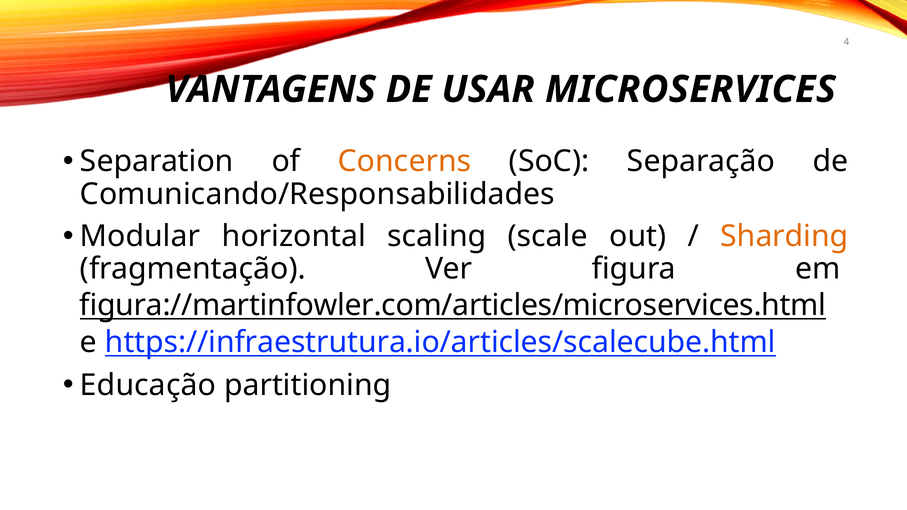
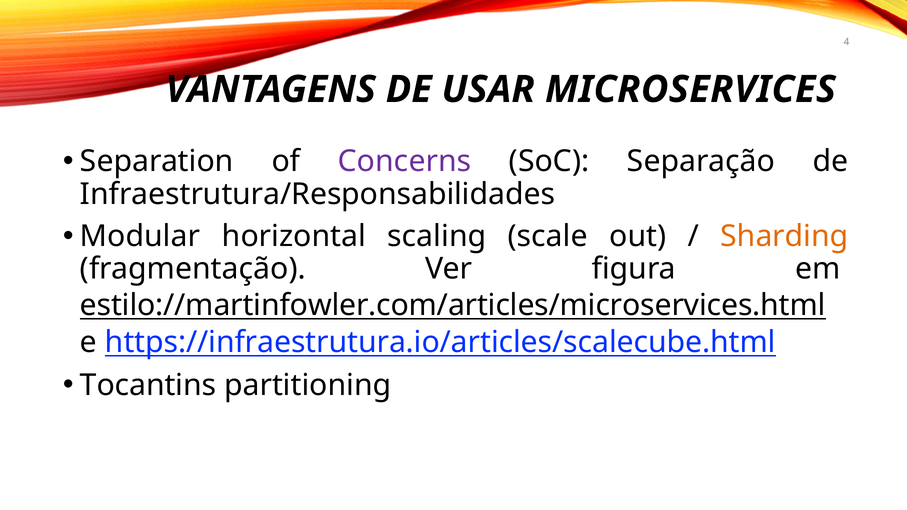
Concerns colour: orange -> purple
Comunicando/Responsabilidades: Comunicando/Responsabilidades -> Infraestrutura/Responsabilidades
figura://martinfowler.com/articles/microservices.html: figura://martinfowler.com/articles/microservices.html -> estilo://martinfowler.com/articles/microservices.html
Educação: Educação -> Tocantins
